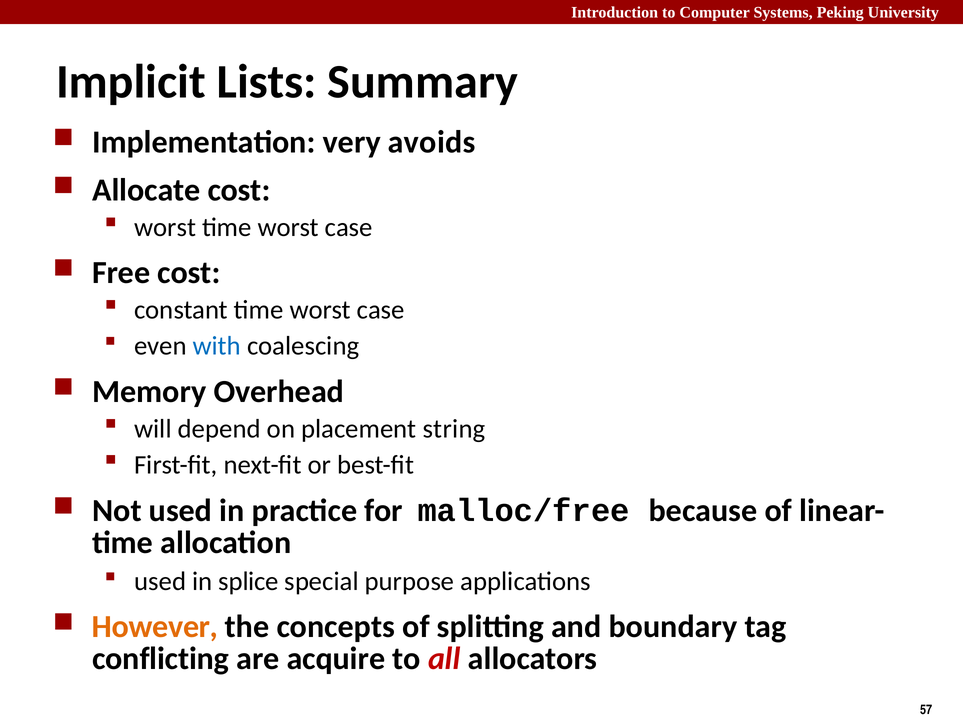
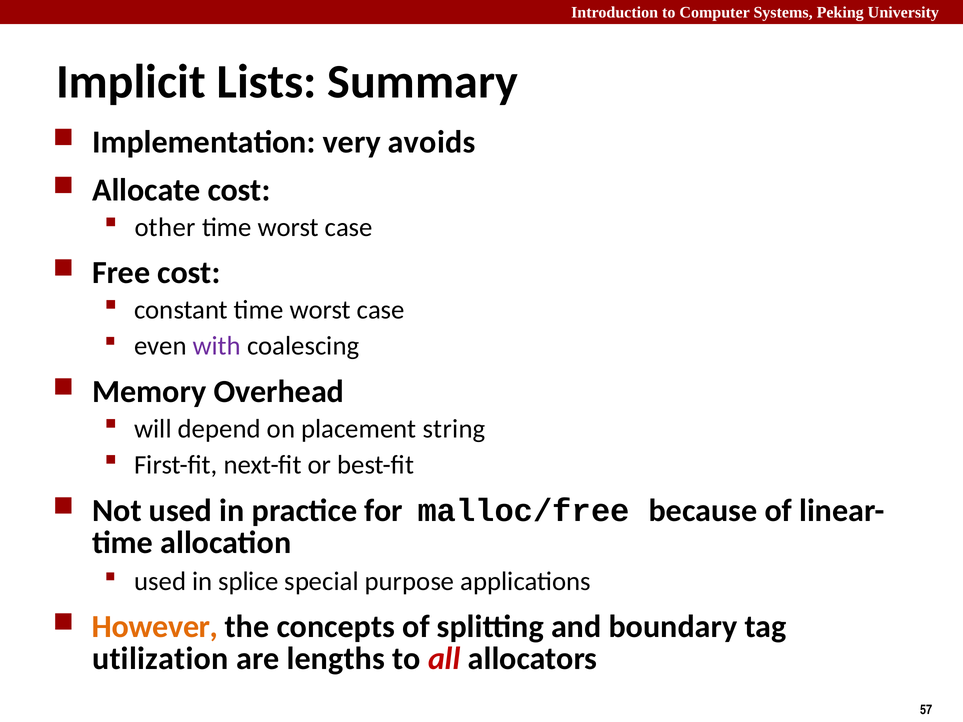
worst at (165, 228): worst -> other
with colour: blue -> purple
conflicting: conflicting -> utilization
acquire: acquire -> lengths
